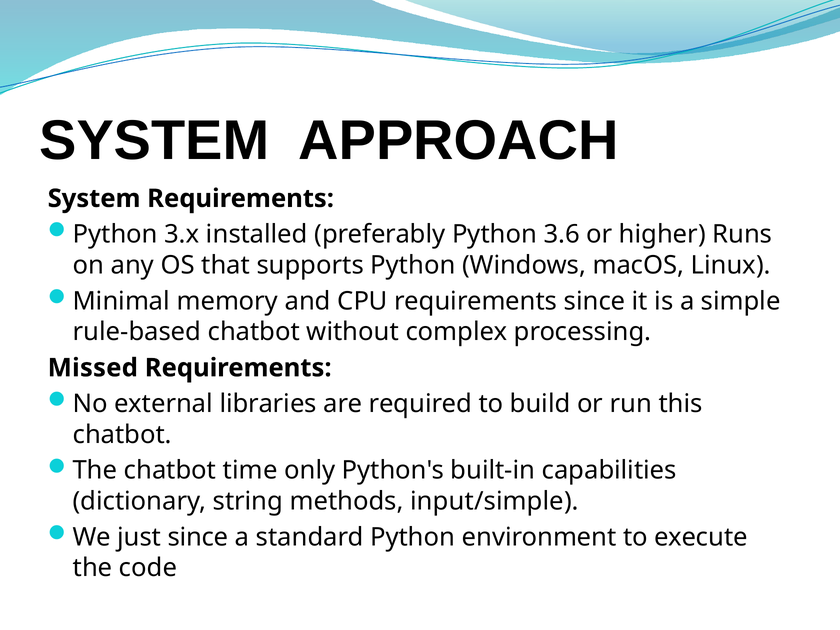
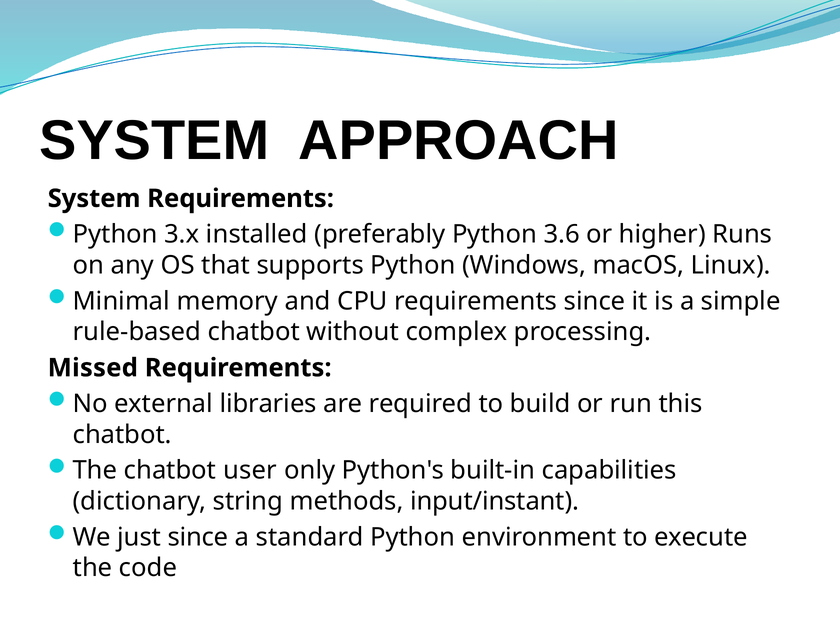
time: time -> user
input/simple: input/simple -> input/instant
